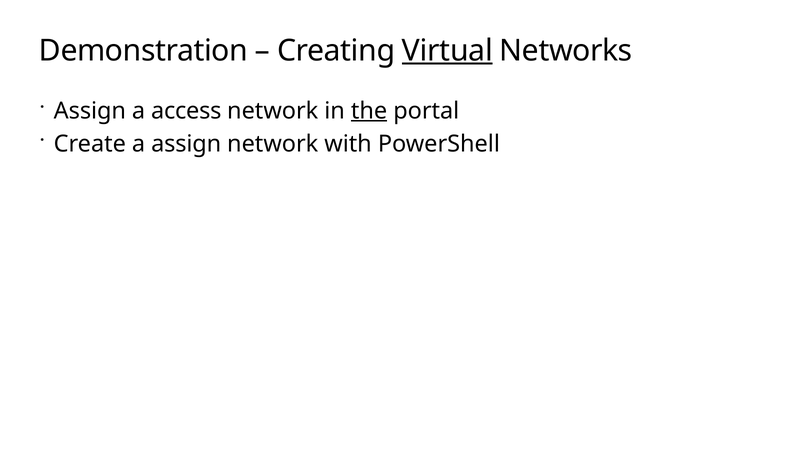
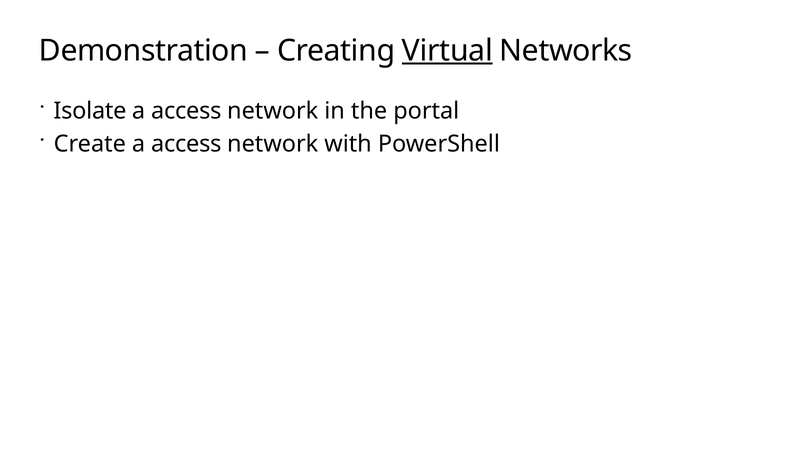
Assign at (90, 111): Assign -> Isolate
the underline: present -> none
Create a assign: assign -> access
